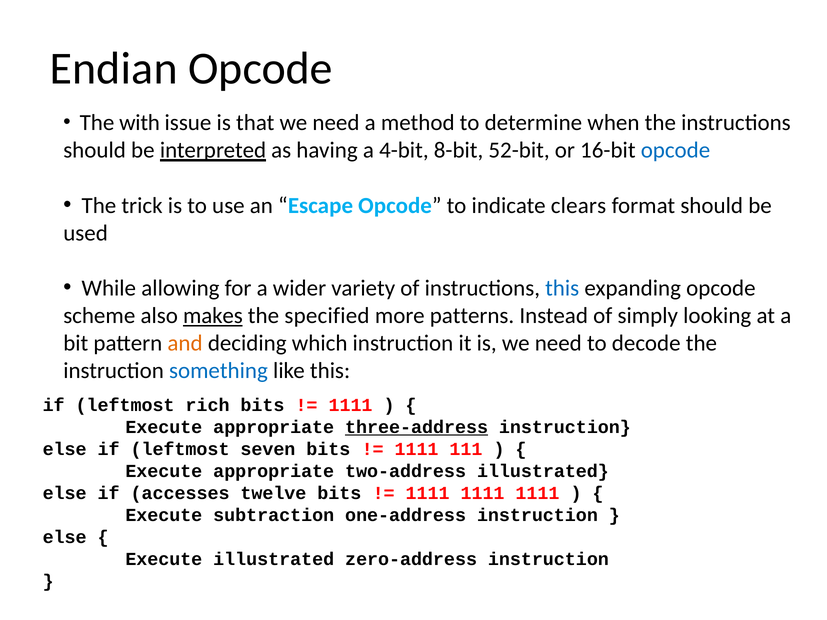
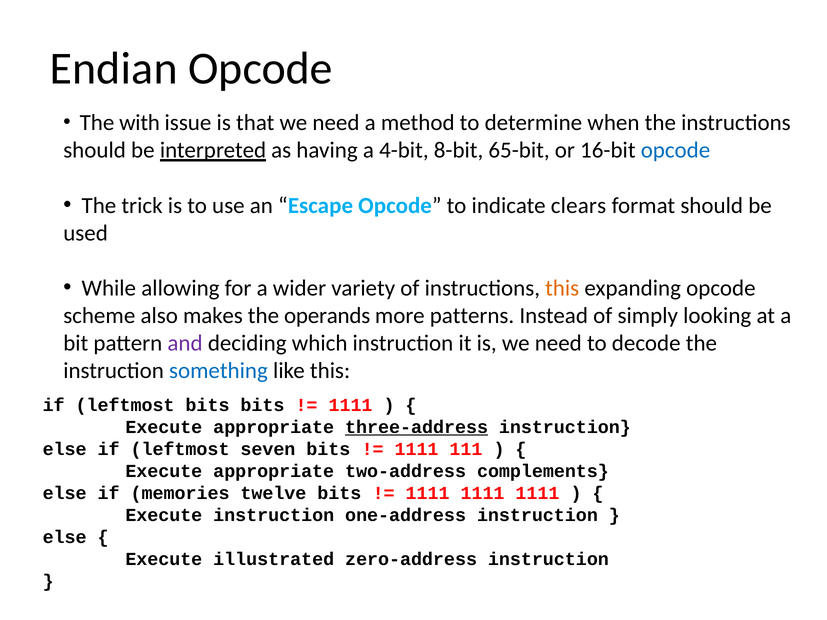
52-bit: 52-bit -> 65-bit
this at (562, 288) colour: blue -> orange
makes underline: present -> none
specified: specified -> operands
and colour: orange -> purple
leftmost rich: rich -> bits
two-address illustrated: illustrated -> complements
accesses: accesses -> memories
Execute subtraction: subtraction -> instruction
